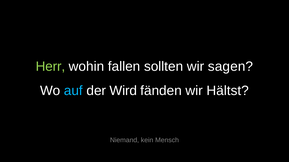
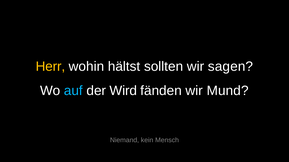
Herr colour: light green -> yellow
fallen: fallen -> hältst
Hältst: Hältst -> Mund
